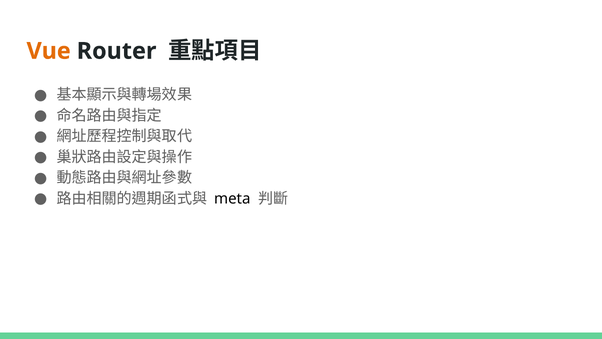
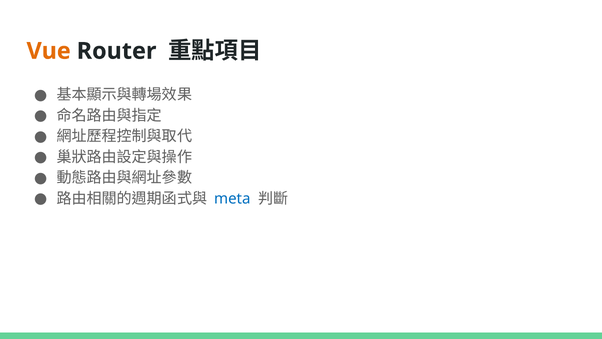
meta colour: black -> blue
